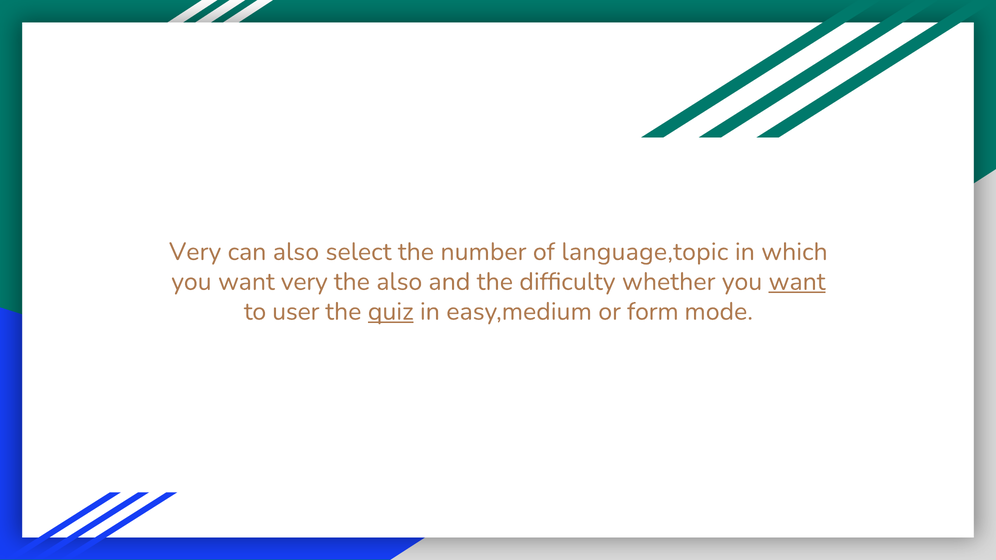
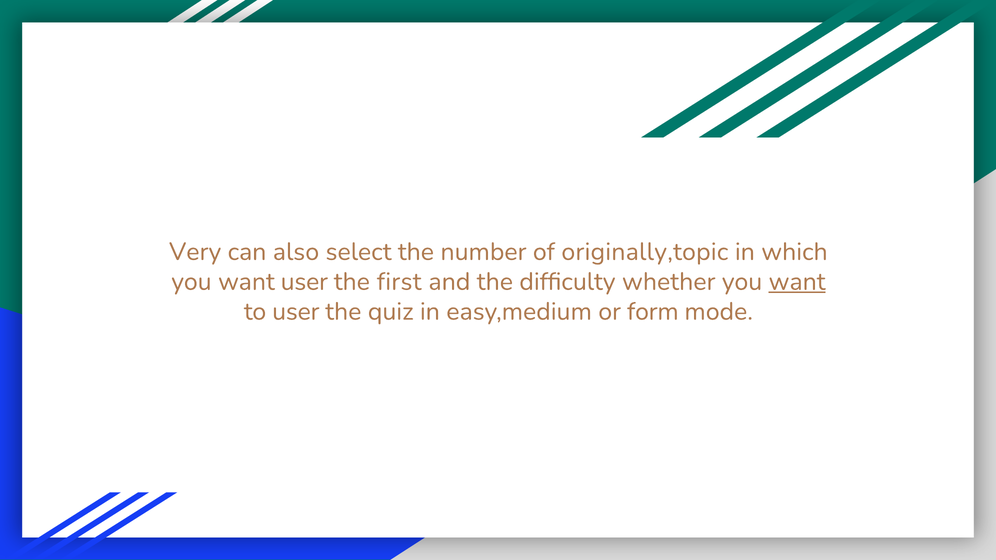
language,topic: language,topic -> originally,topic
want very: very -> user
the also: also -> first
quiz underline: present -> none
